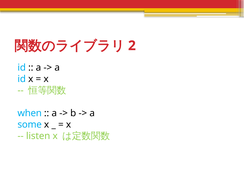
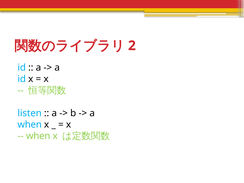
when: when -> listen
some at (30, 125): some -> when
listen at (38, 136): listen -> when
